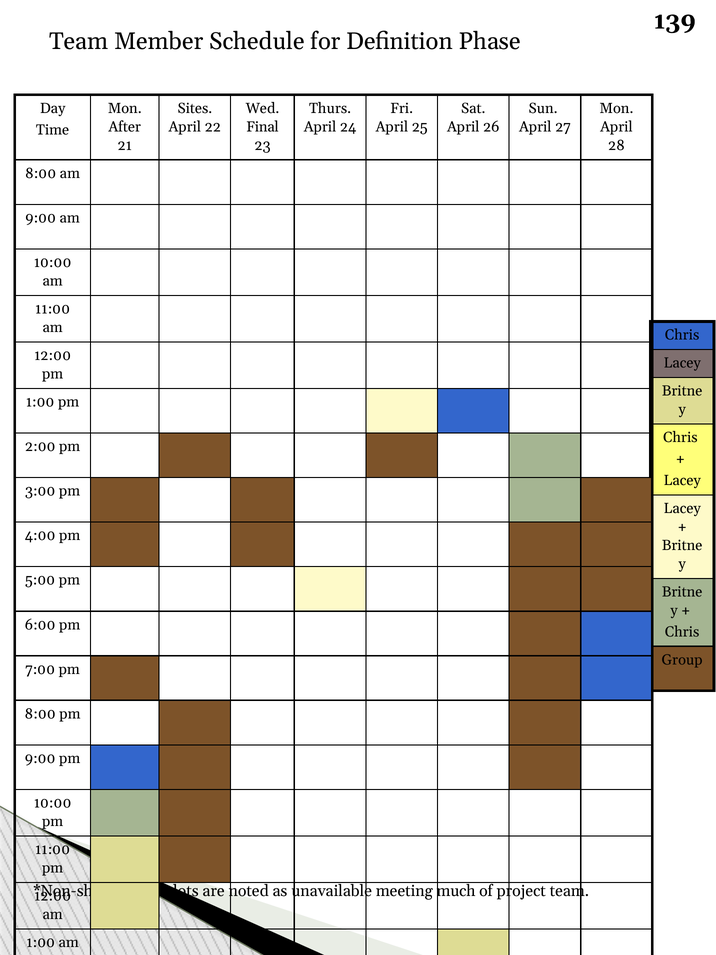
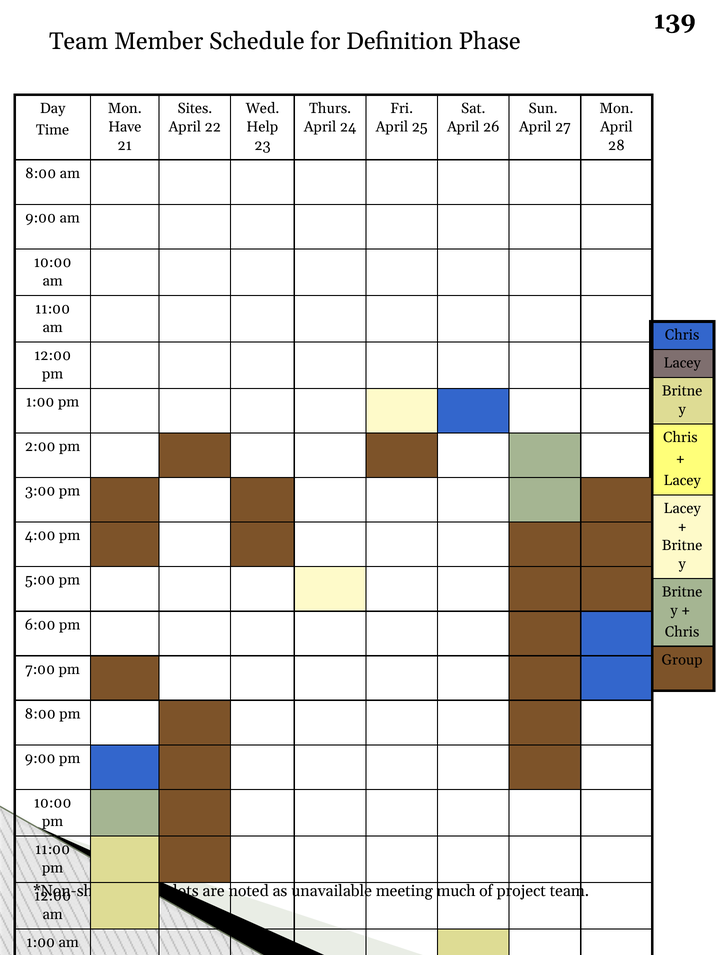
After: After -> Have
Final: Final -> Help
